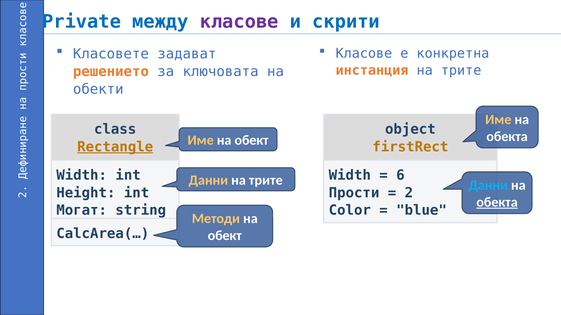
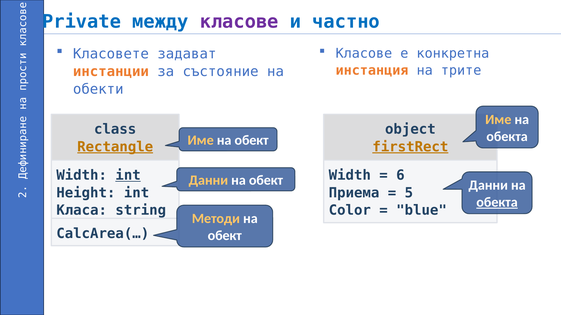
скрити: скрити -> частно
решението: решението -> инстанции
ключовата: ключовата -> състояние
firstRect underline: none -> present
int at (128, 176) underline: none -> present
Данни на трите: трите -> обект
Данни at (488, 186) colour: light blue -> white
Прости: Прости -> Приема
2 at (409, 193): 2 -> 5
Могат: Могат -> Класа
